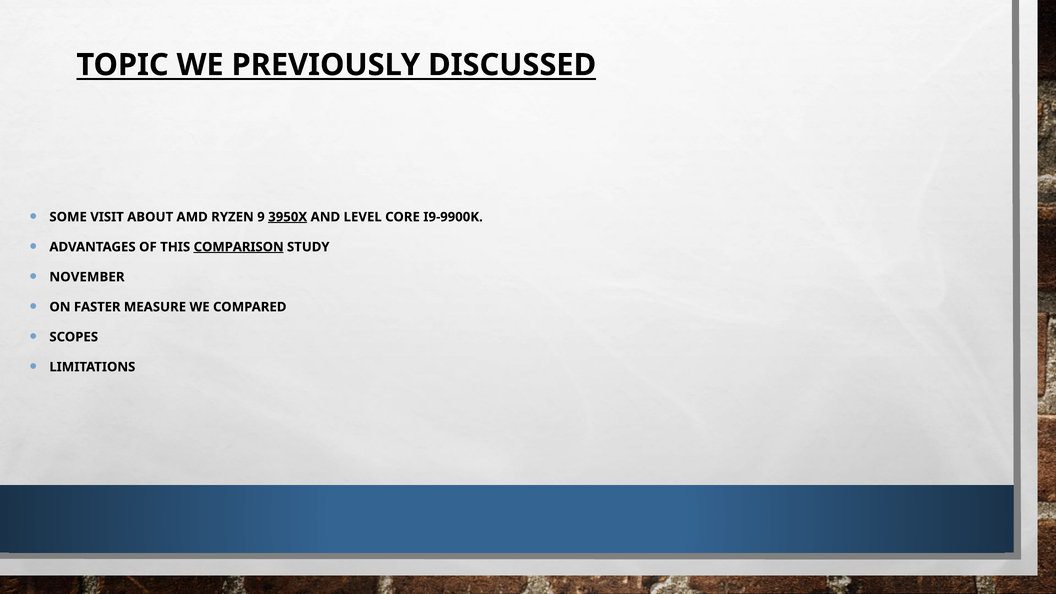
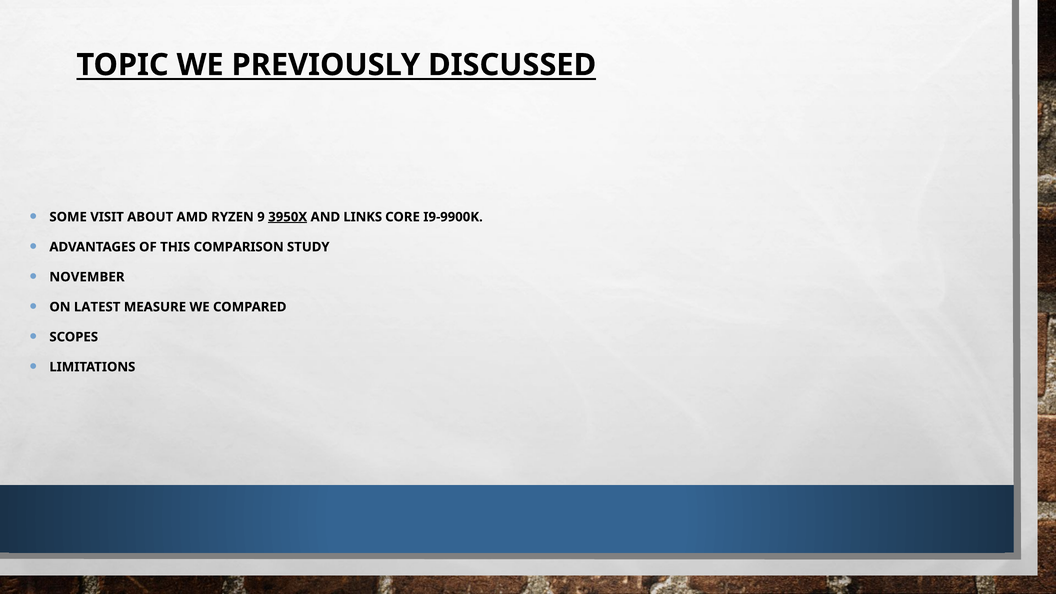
LEVEL: LEVEL -> LINKS
COMPARISON underline: present -> none
FASTER: FASTER -> LATEST
